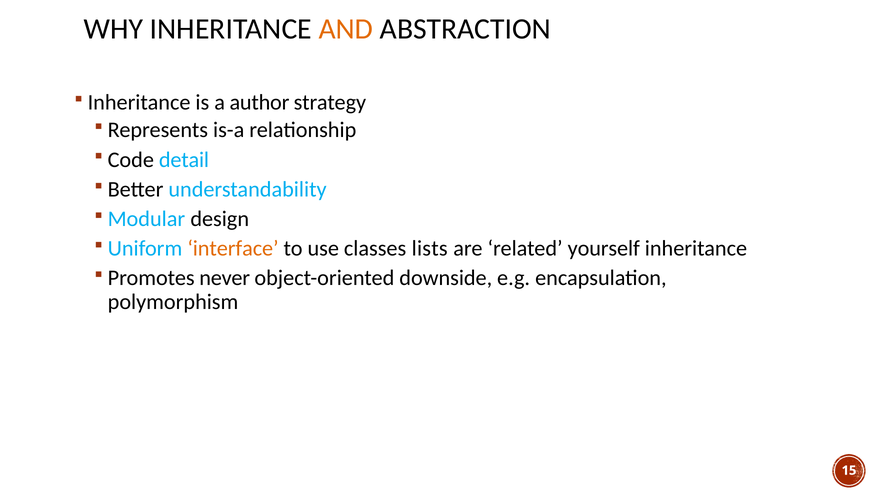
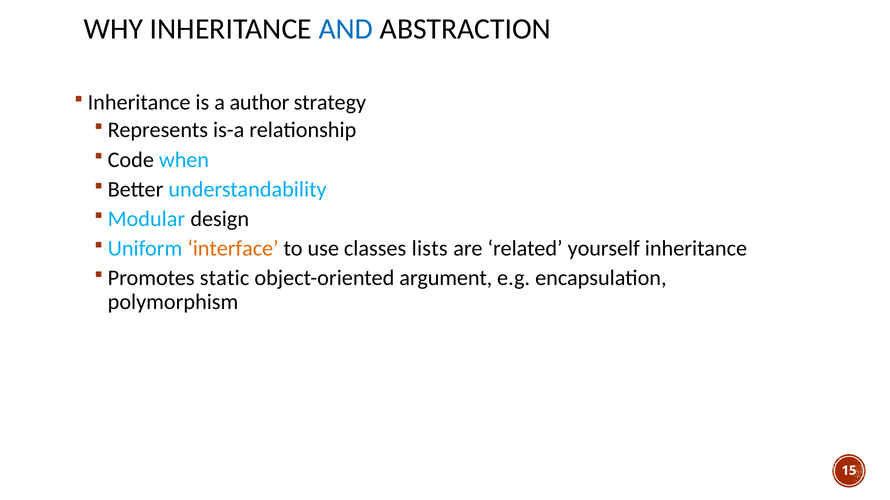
AND colour: orange -> blue
detail: detail -> when
never: never -> static
downside: downside -> argument
